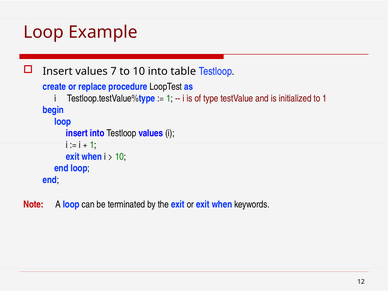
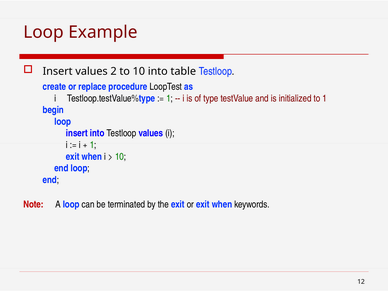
7: 7 -> 2
